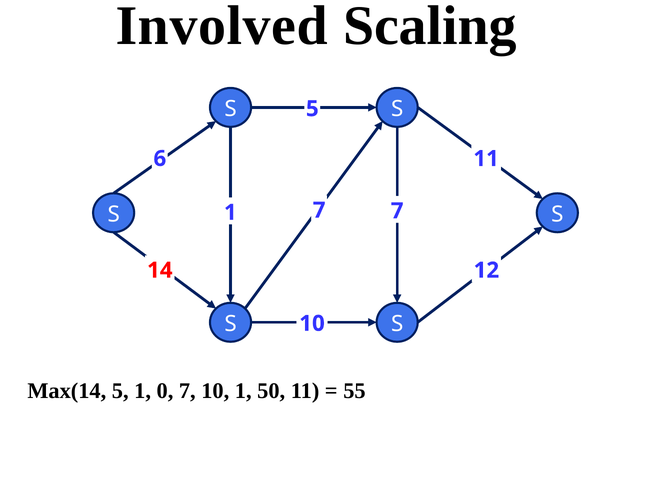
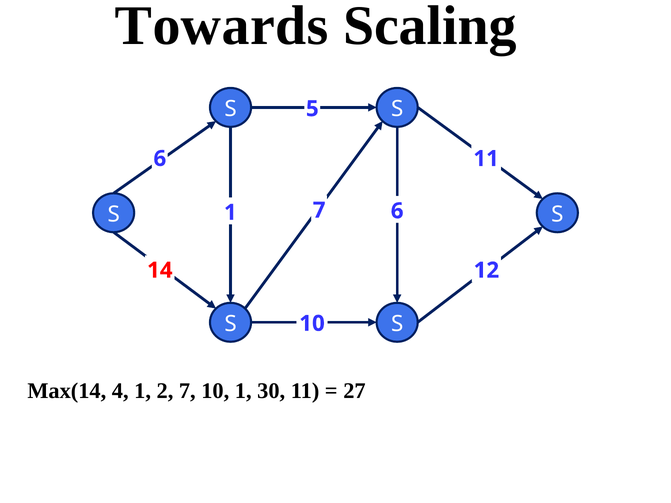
Involved: Involved -> Towards
1 7: 7 -> 6
Max(14 5: 5 -> 4
0: 0 -> 2
50: 50 -> 30
55: 55 -> 27
